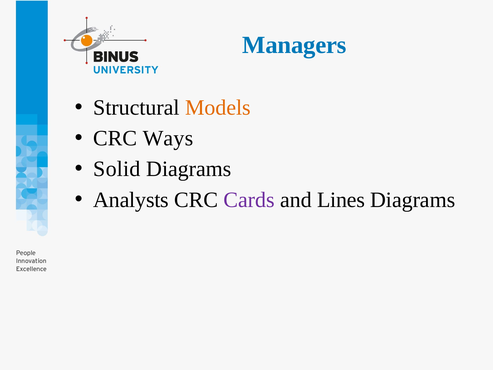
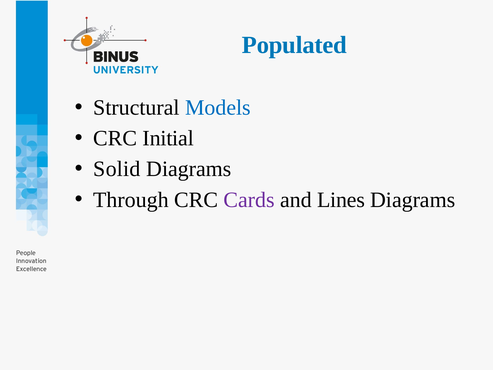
Managers: Managers -> Populated
Models colour: orange -> blue
Ways: Ways -> Initial
Analysts: Analysts -> Through
